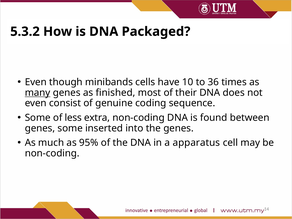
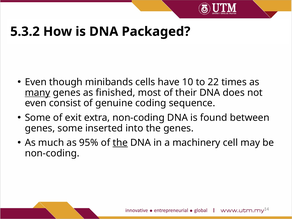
36: 36 -> 22
less: less -> exit
the at (120, 143) underline: none -> present
apparatus: apparatus -> machinery
